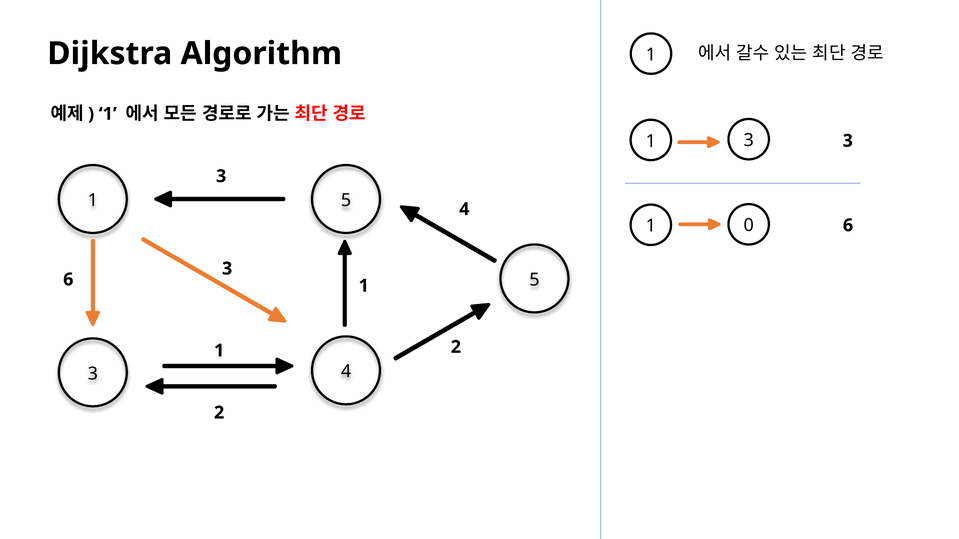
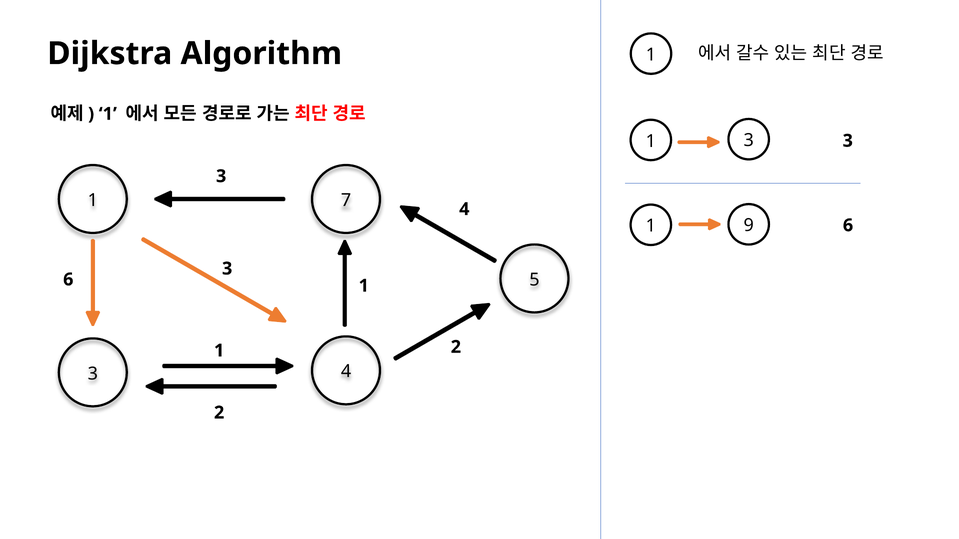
1 5: 5 -> 7
0: 0 -> 9
